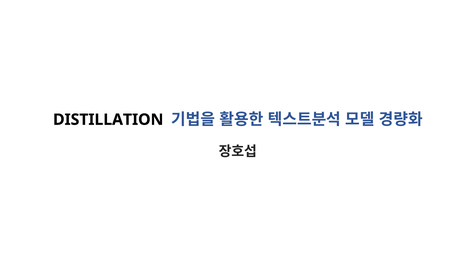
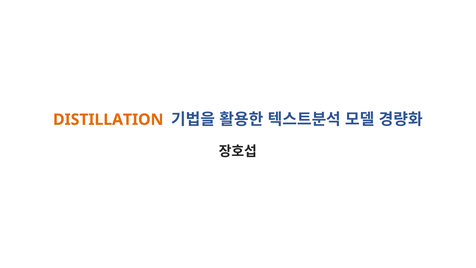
DISTILLATION colour: black -> orange
